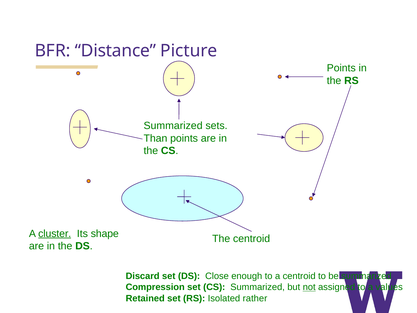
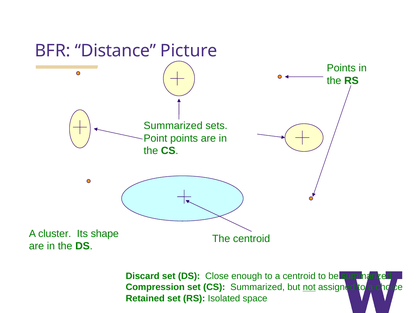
Than: Than -> Point
cluster underline: present -> none
values: values -> choice
rather: rather -> space
